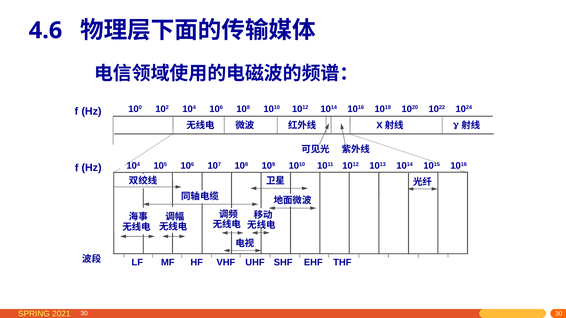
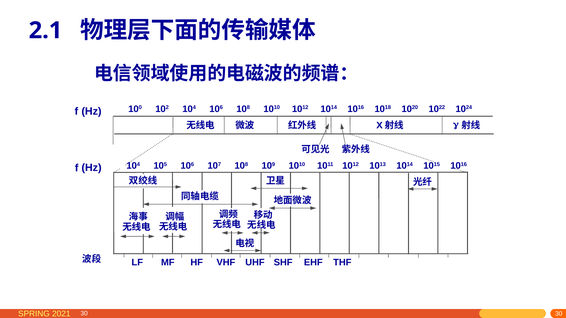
4.6: 4.6 -> 2.1
